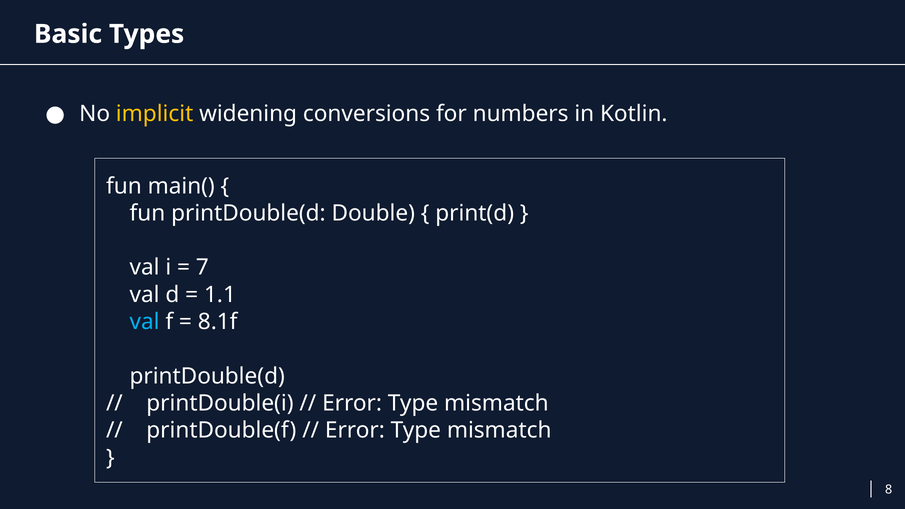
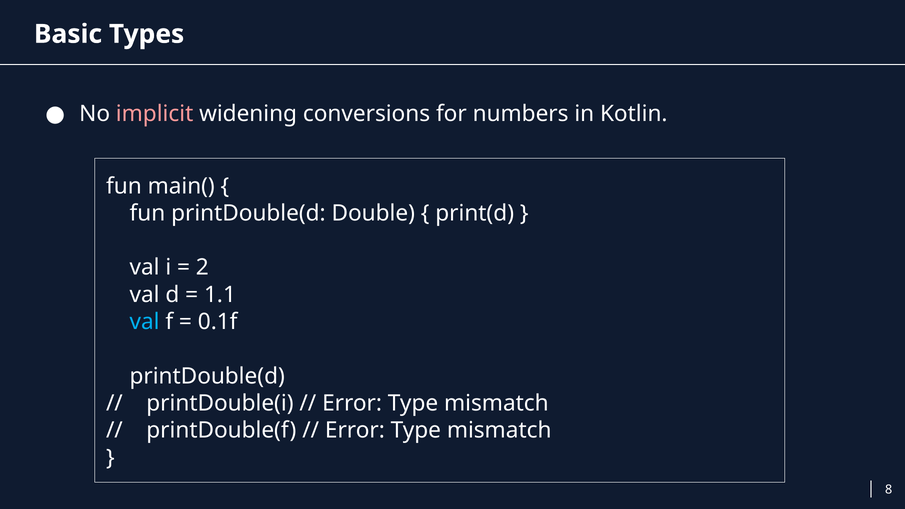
implicit colour: yellow -> pink
7: 7 -> 2
8.1f: 8.1f -> 0.1f
